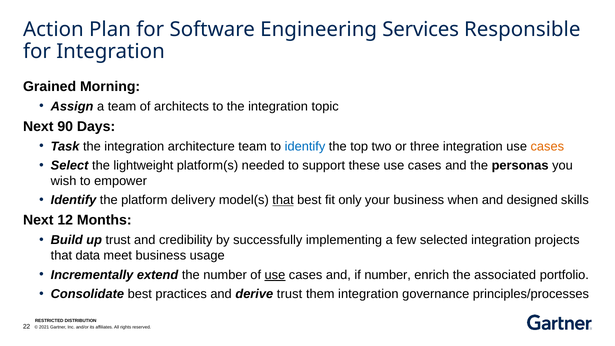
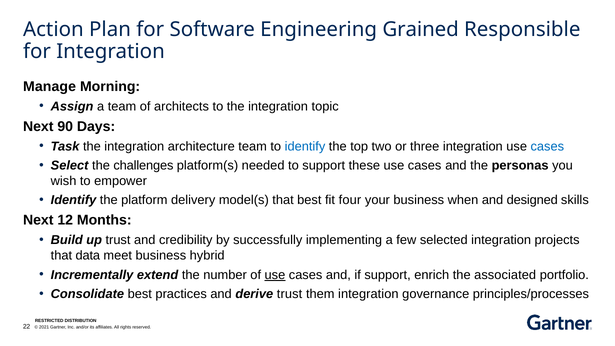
Services: Services -> Grained
Grained: Grained -> Manage
cases at (547, 146) colour: orange -> blue
lightweight: lightweight -> challenges
that at (283, 200) underline: present -> none
only: only -> four
usage: usage -> hybrid
if number: number -> support
